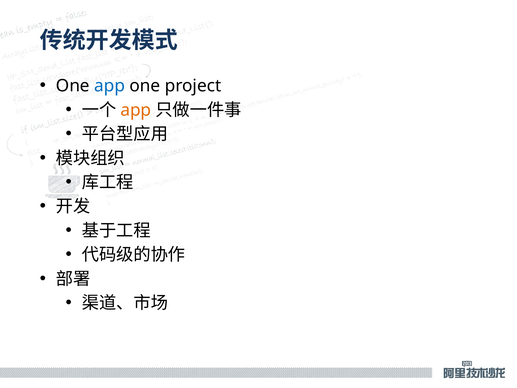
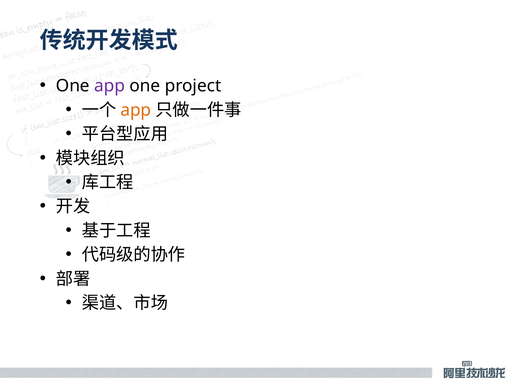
app at (110, 86) colour: blue -> purple
